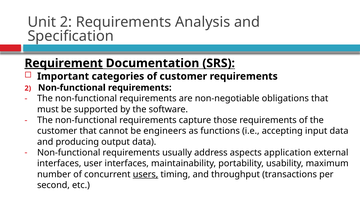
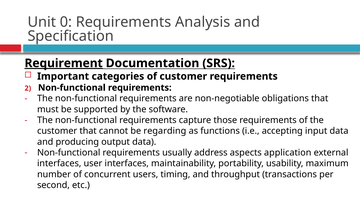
Unit 2: 2 -> 0
engineers: engineers -> regarding
users underline: present -> none
